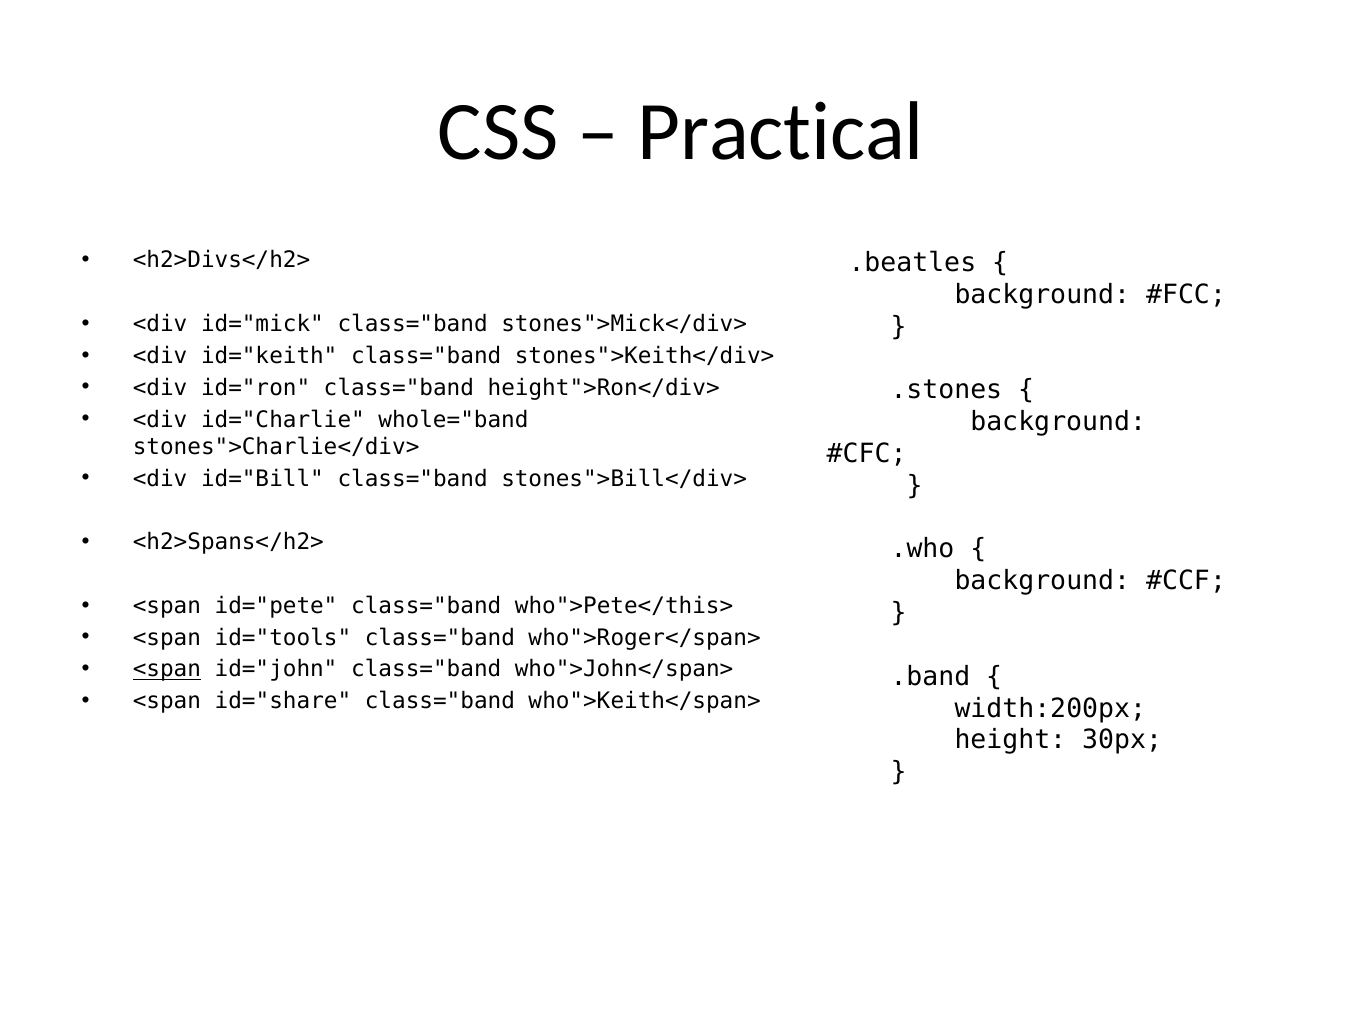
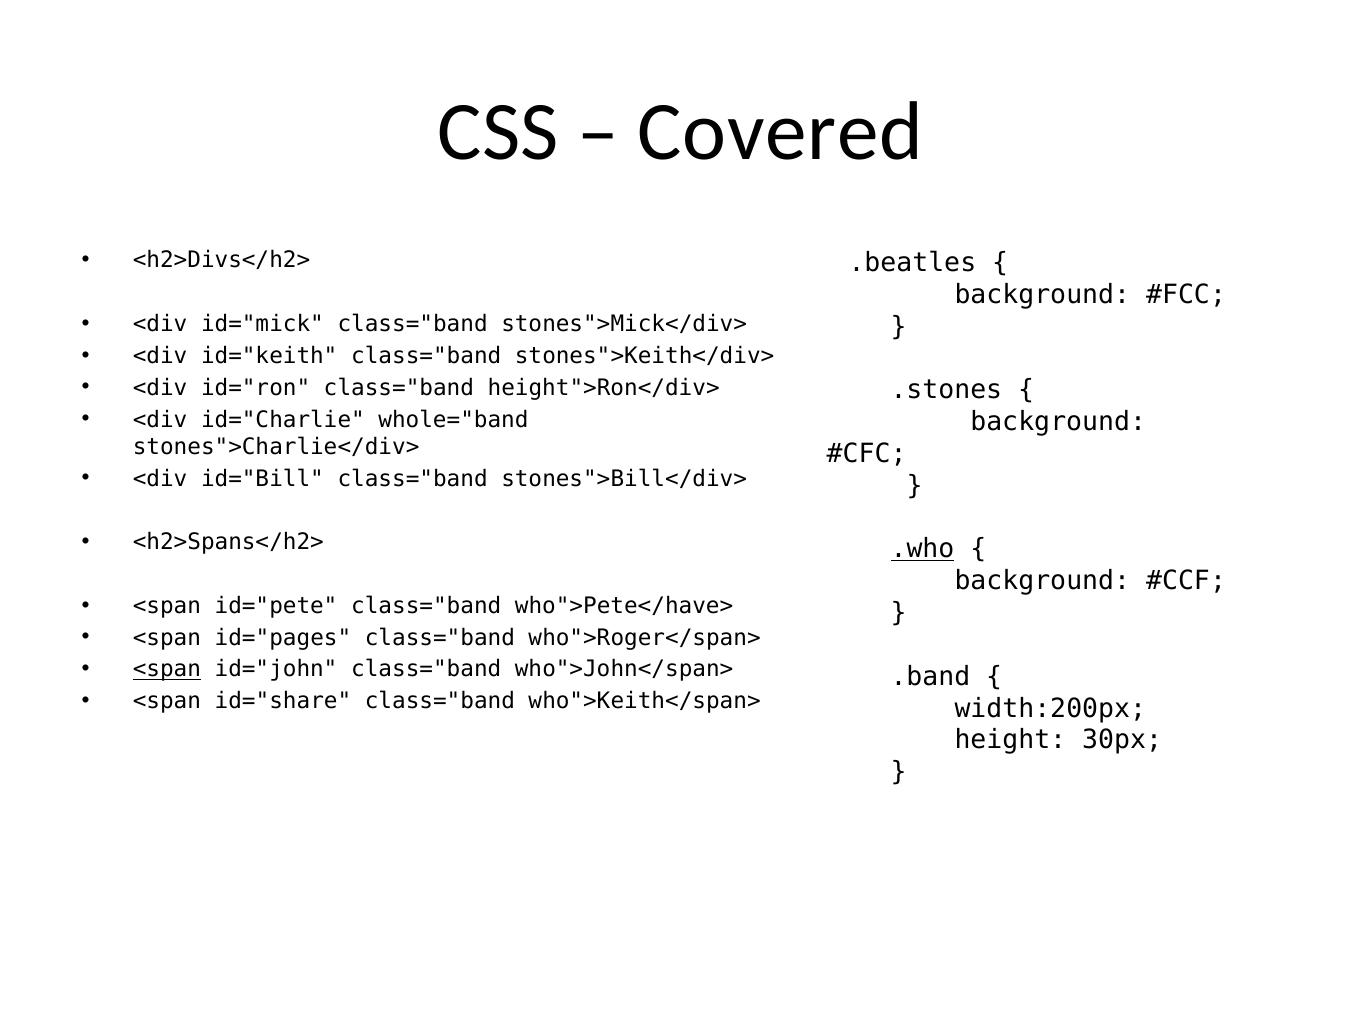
Practical: Practical -> Covered
.who underline: none -> present
who">Pete</this>: who">Pete</this> -> who">Pete</have>
id="tools: id="tools -> id="pages
